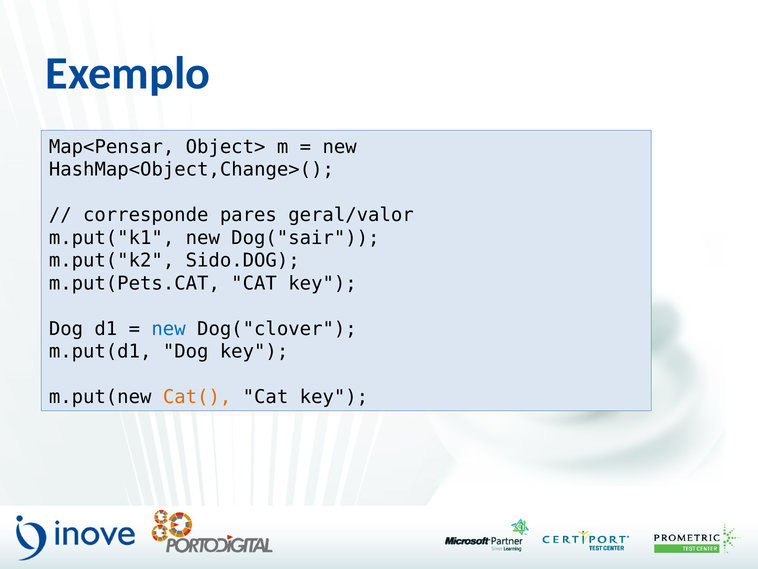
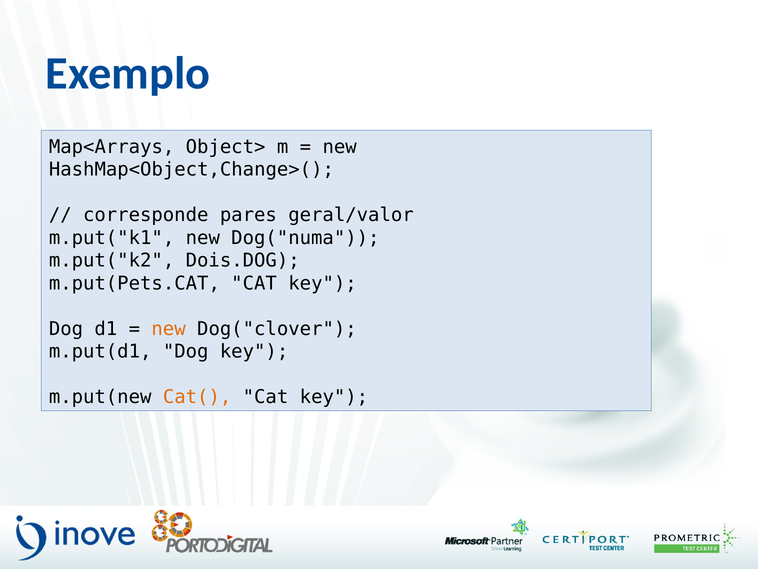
Map<Pensar: Map<Pensar -> Map<Arrays
Dog("sair: Dog("sair -> Dog("numa
Sido.DOG: Sido.DOG -> Dois.DOG
new at (169, 329) colour: blue -> orange
